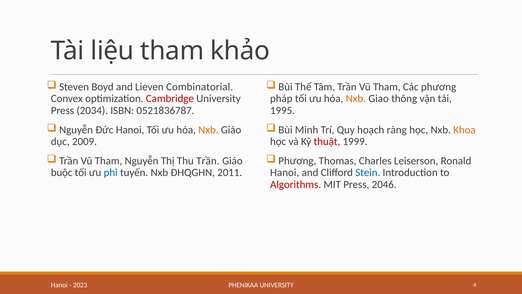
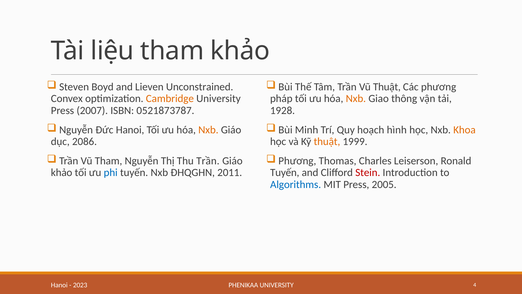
Combinatorial: Combinatorial -> Unconstrained
Tâm Trần Vũ Tham: Tham -> Thuật
Cambridge colour: red -> orange
2034: 2034 -> 2007
0521836787: 0521836787 -> 0521873787
1995: 1995 -> 1928
ràng: ràng -> hình
2009: 2009 -> 2086
thuật at (327, 141) colour: red -> orange
buộc at (62, 172): buộc -> khảo
Hanoi at (285, 172): Hanoi -> Tuyến
Stein colour: blue -> red
Algorithms colour: red -> blue
2046: 2046 -> 2005
